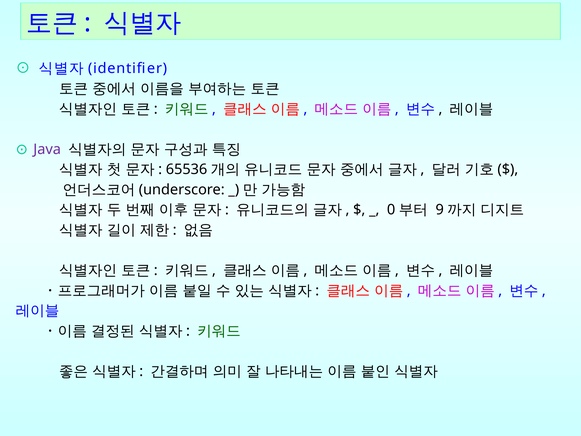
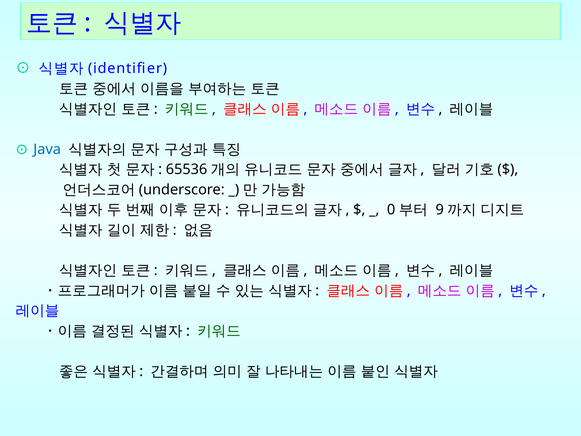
Java colour: purple -> blue
